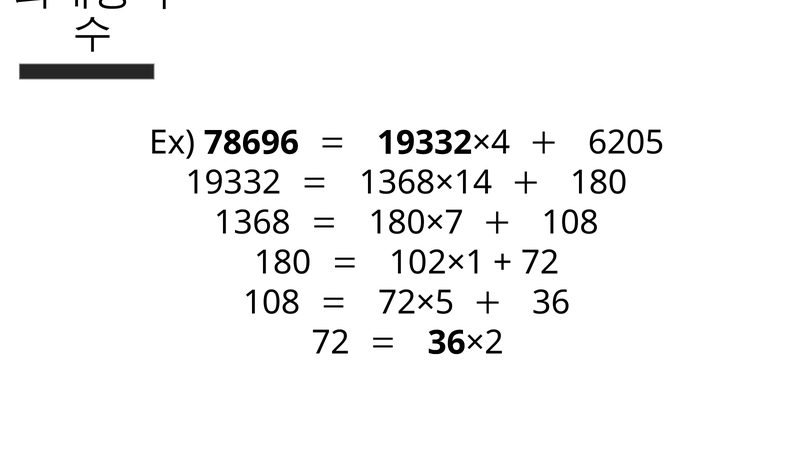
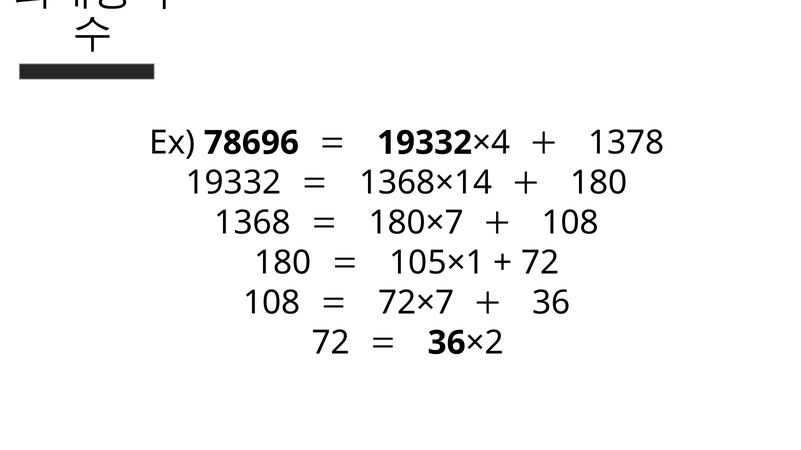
6205: 6205 -> 1378
102×1: 102×1 -> 105×1
72×5: 72×5 -> 72×7
